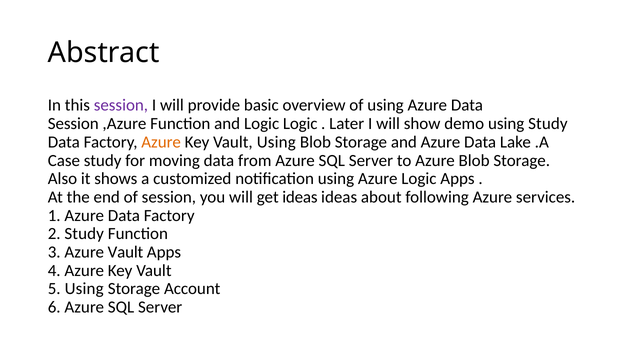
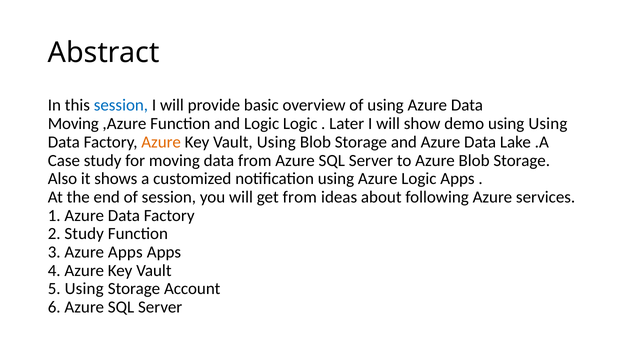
session at (121, 105) colour: purple -> blue
Session at (73, 124): Session -> Moving
using Study: Study -> Using
get ideas: ideas -> from
Azure Vault: Vault -> Apps
